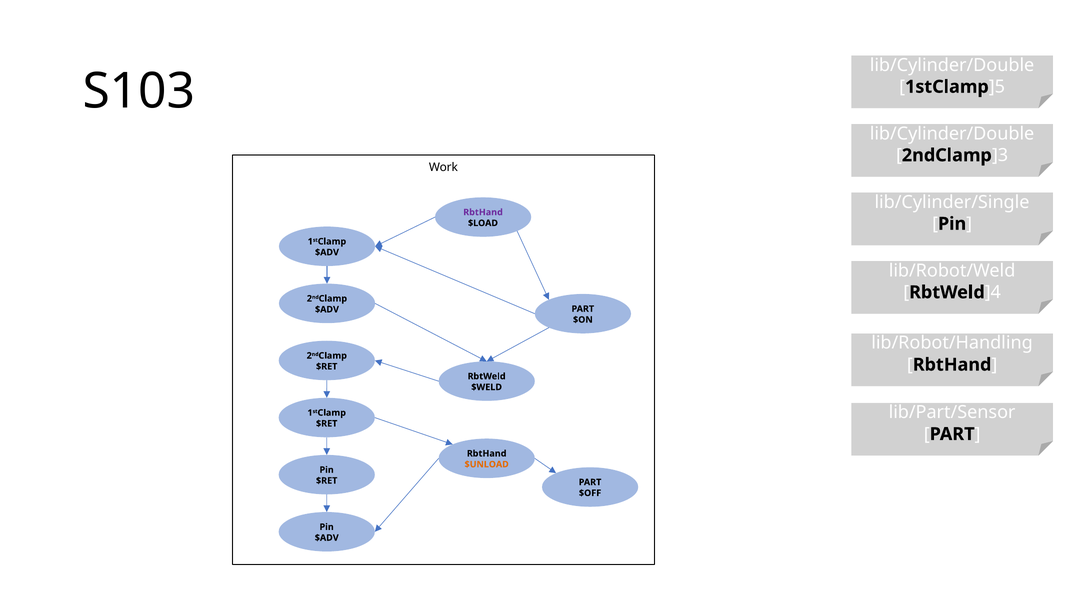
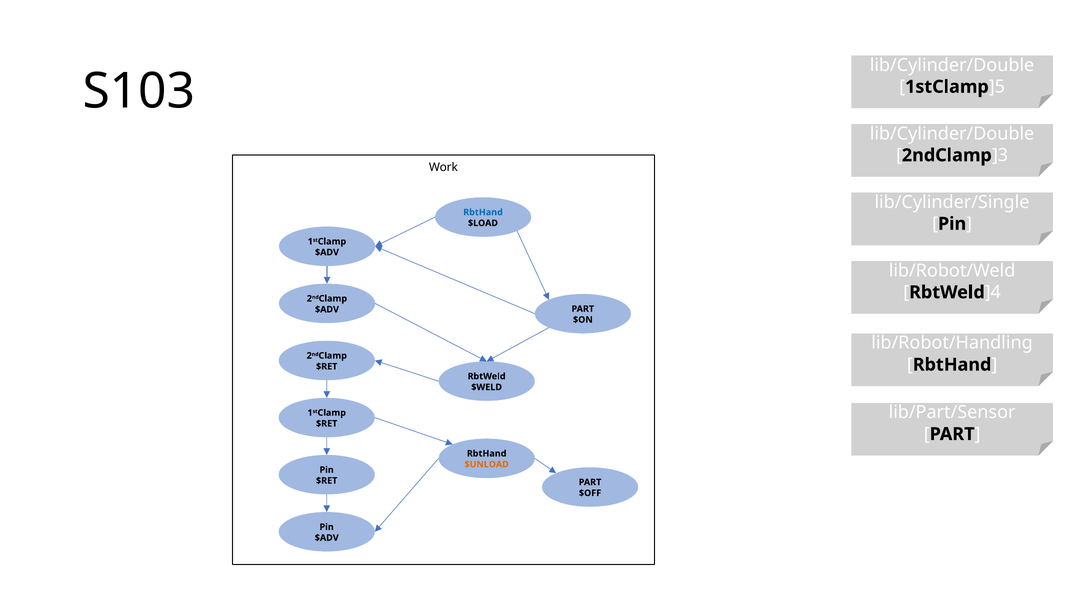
RbtHand at (483, 212) colour: purple -> blue
